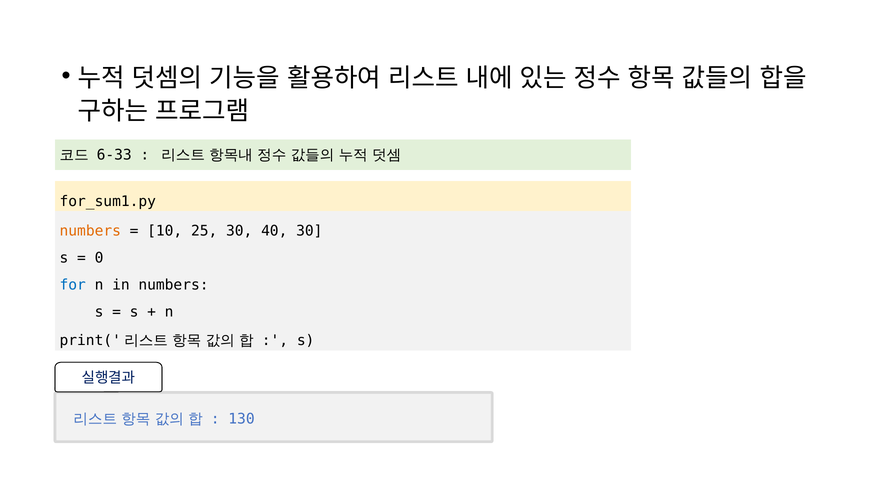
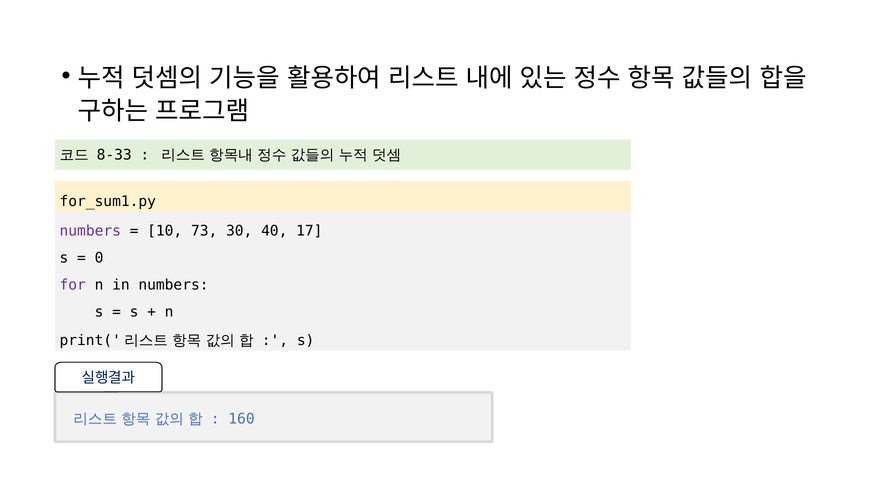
6-33: 6-33 -> 8-33
numbers at (90, 231) colour: orange -> purple
25: 25 -> 73
40 30: 30 -> 17
for colour: blue -> purple
130: 130 -> 160
